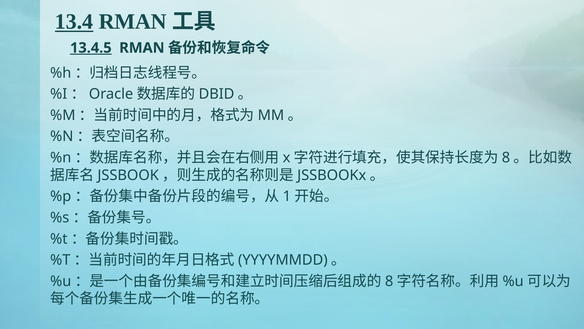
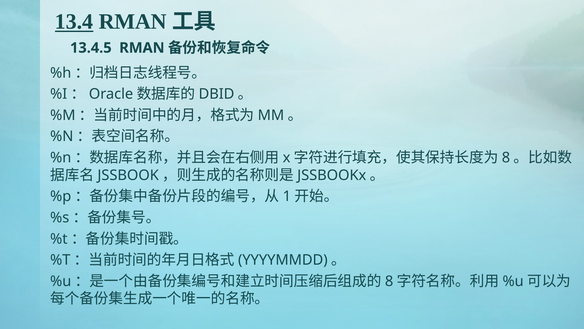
13.4.5 underline: present -> none
